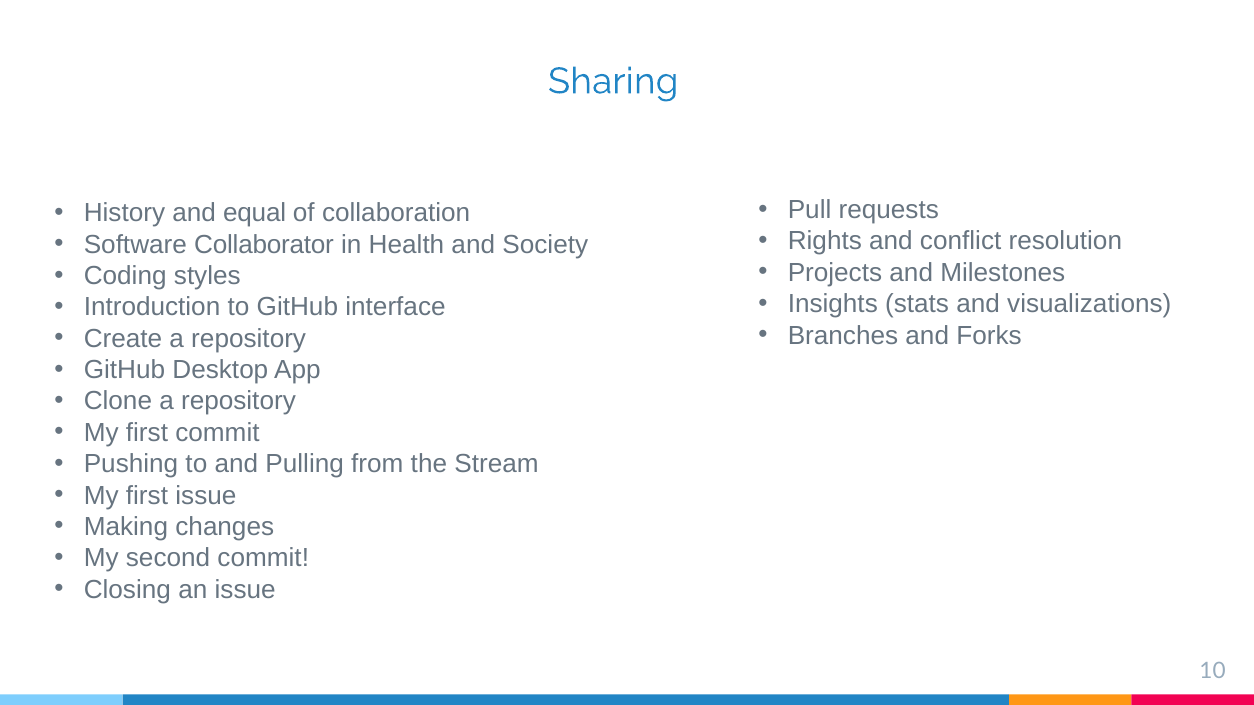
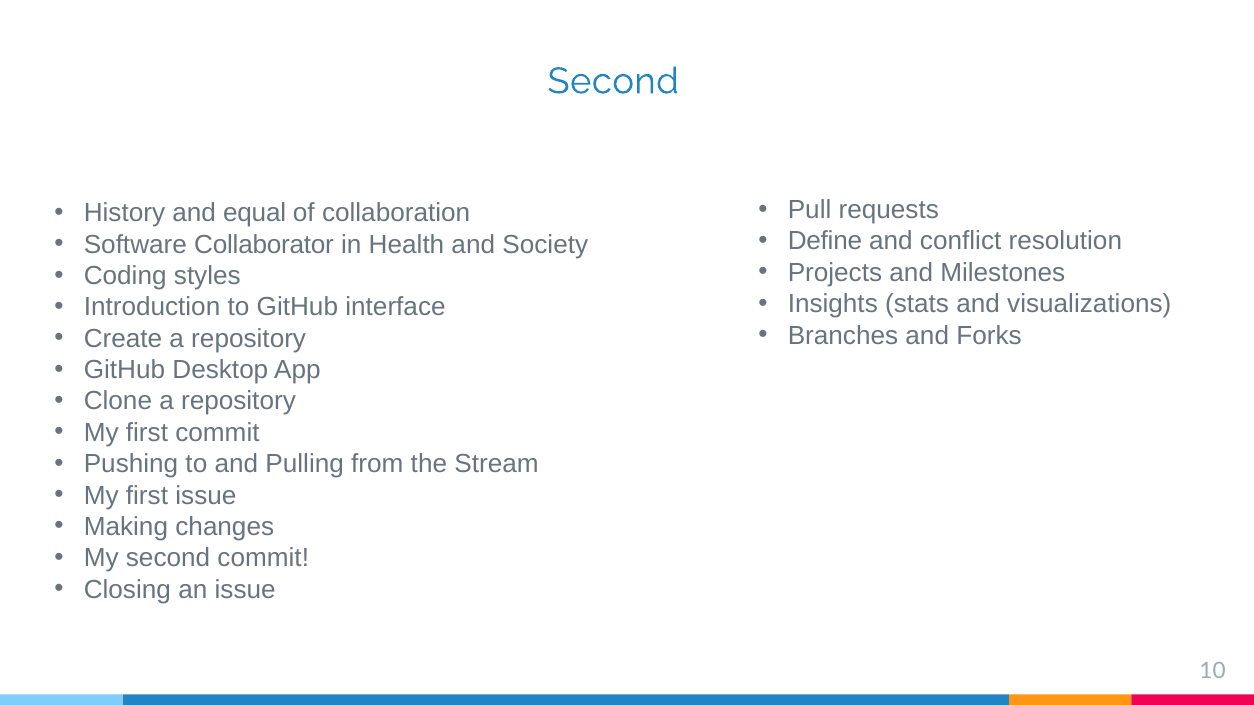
Sharing at (613, 81): Sharing -> Second
Rights: Rights -> Define
